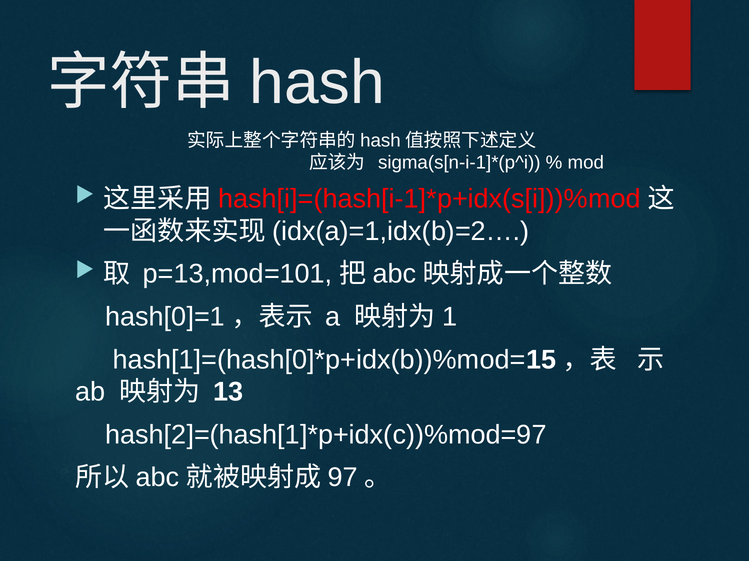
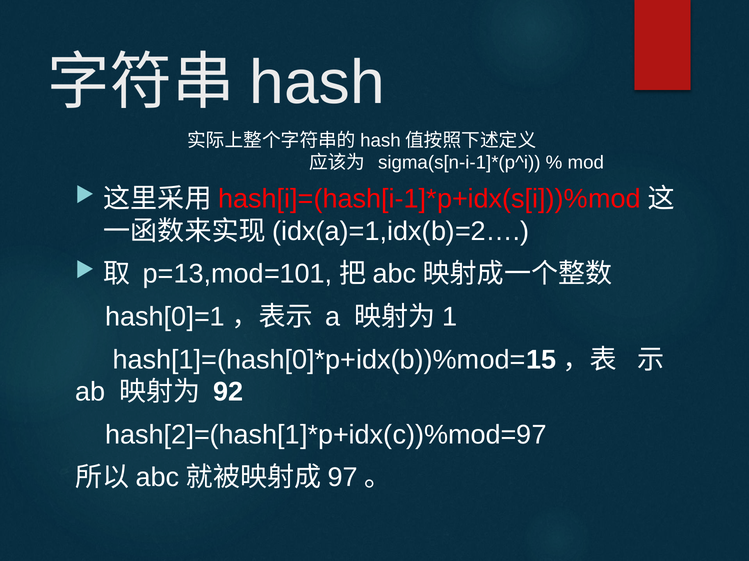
13: 13 -> 92
